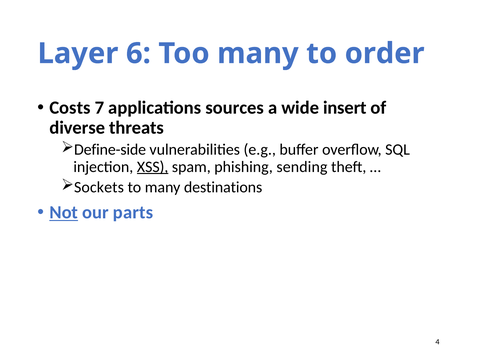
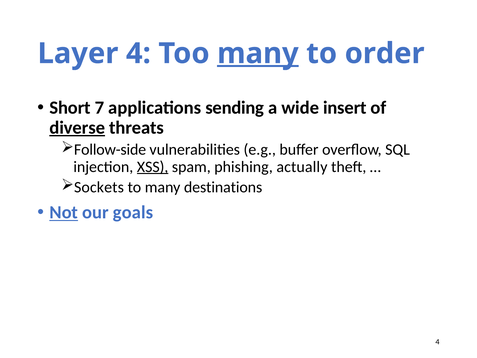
Layer 6: 6 -> 4
many at (258, 53) underline: none -> present
Costs: Costs -> Short
sources: sources -> sending
diverse underline: none -> present
Define-side: Define-side -> Follow-side
sending: sending -> actually
parts: parts -> goals
